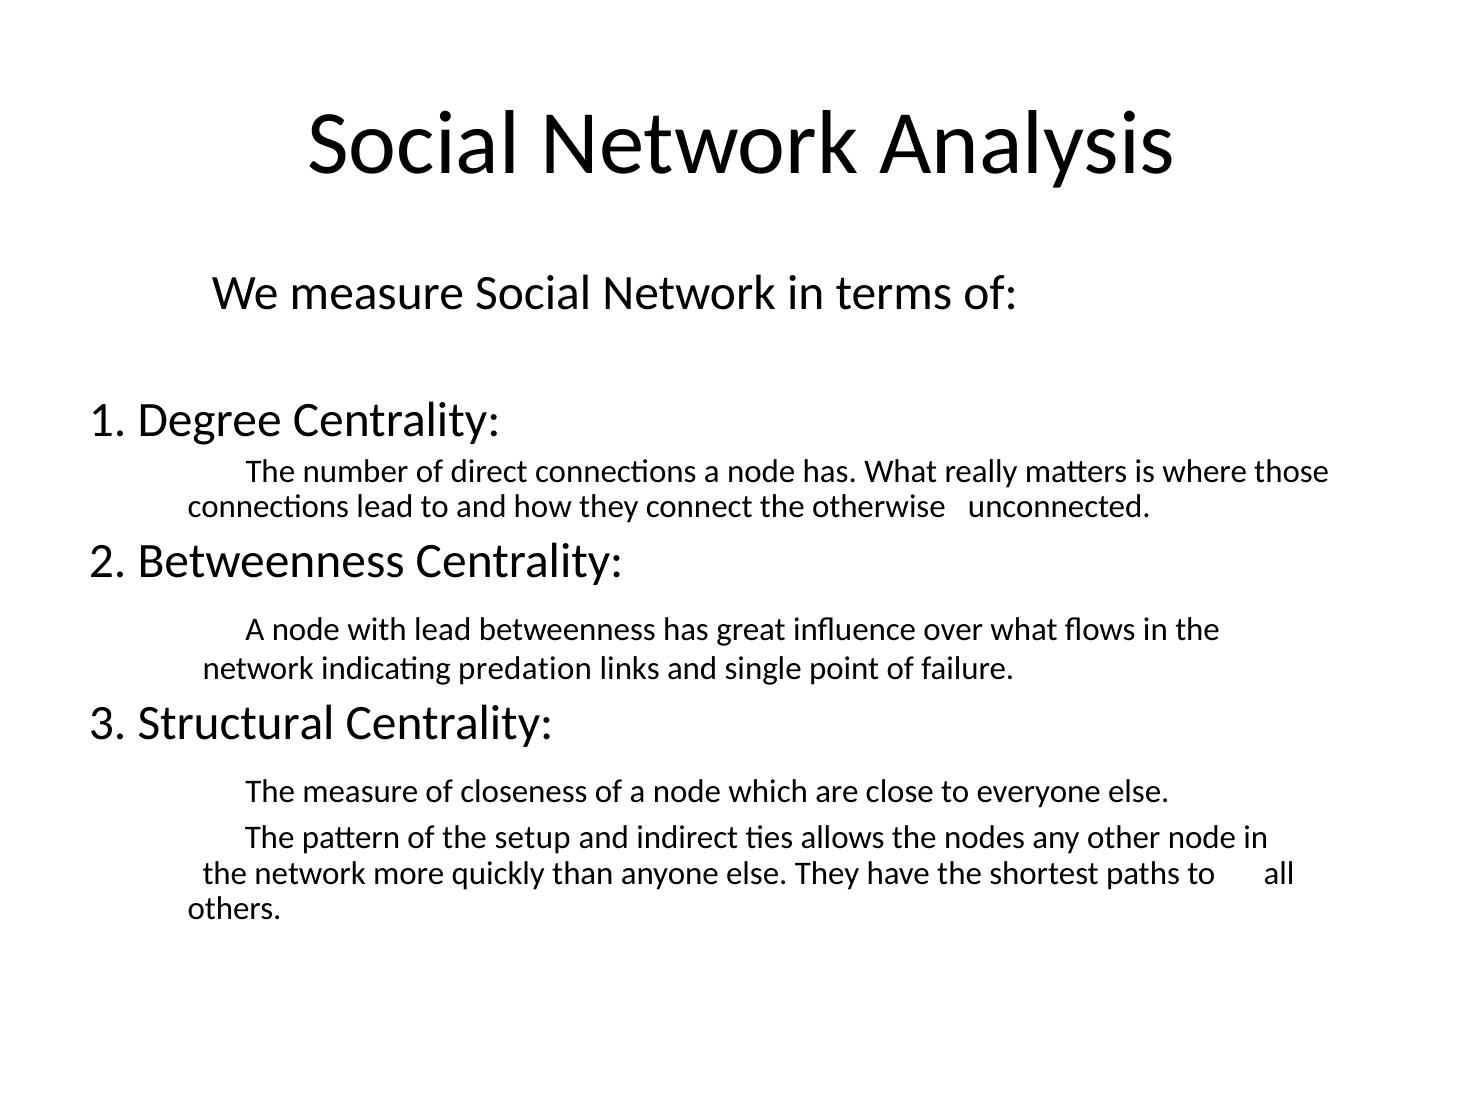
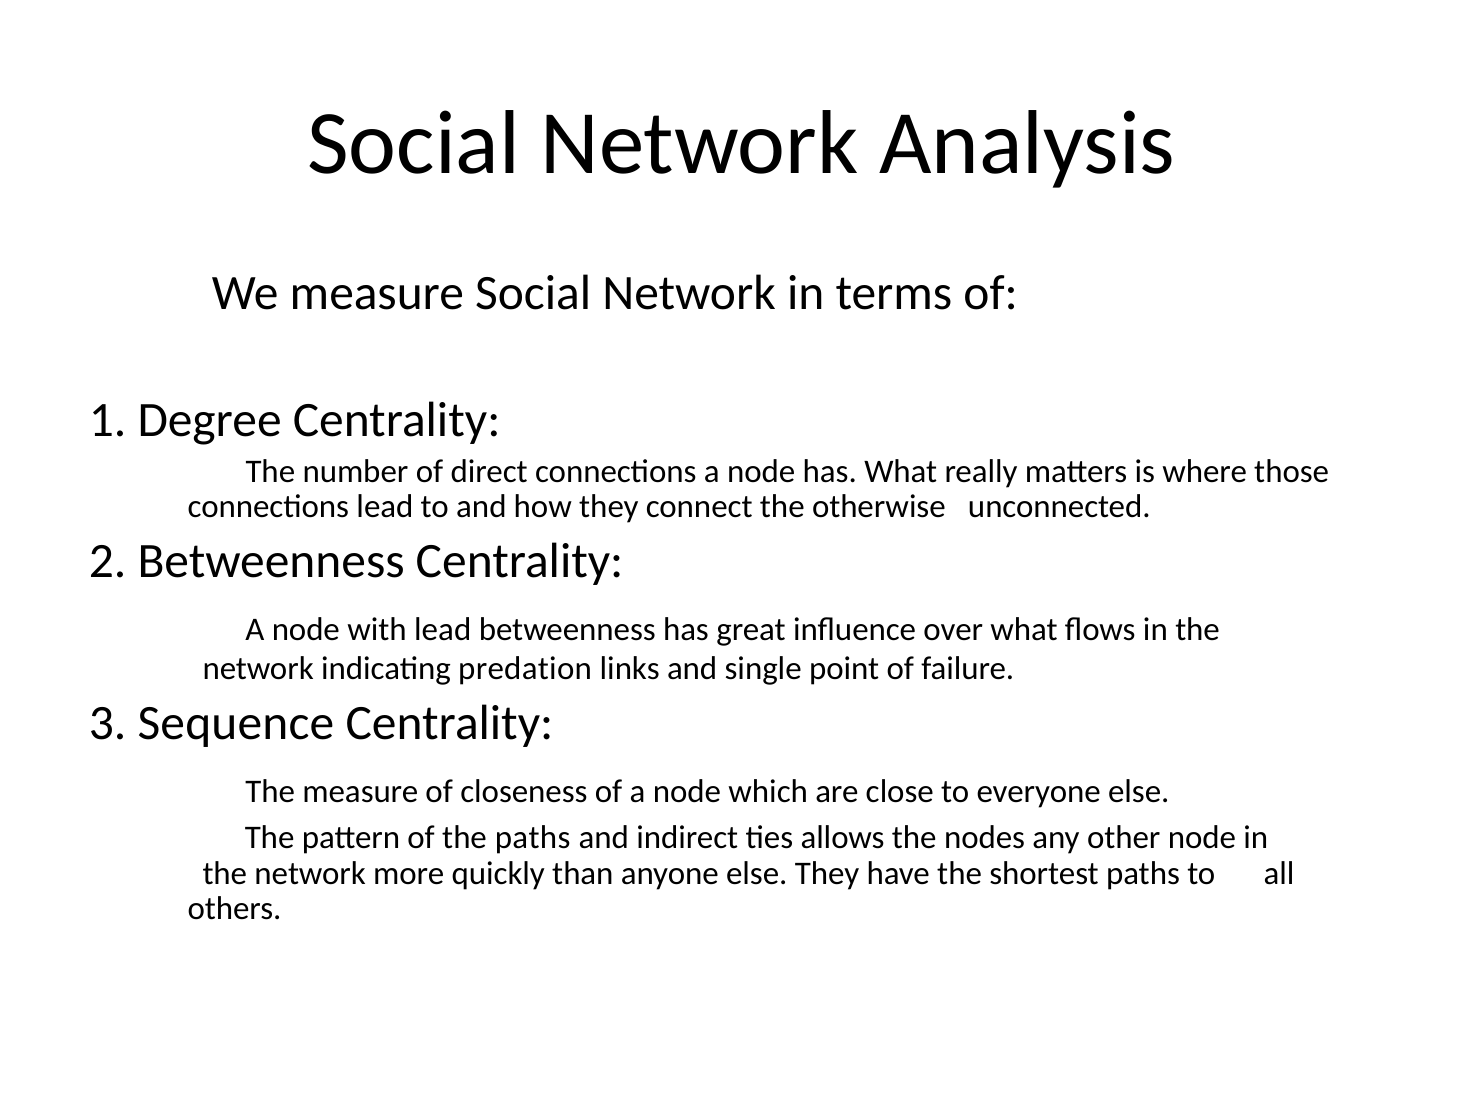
Structural: Structural -> Sequence
the setup: setup -> paths
